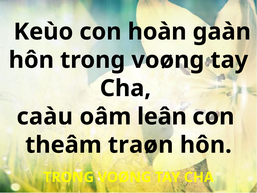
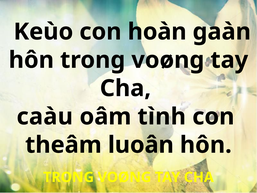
leân: leân -> tình
traøn: traøn -> luoân
